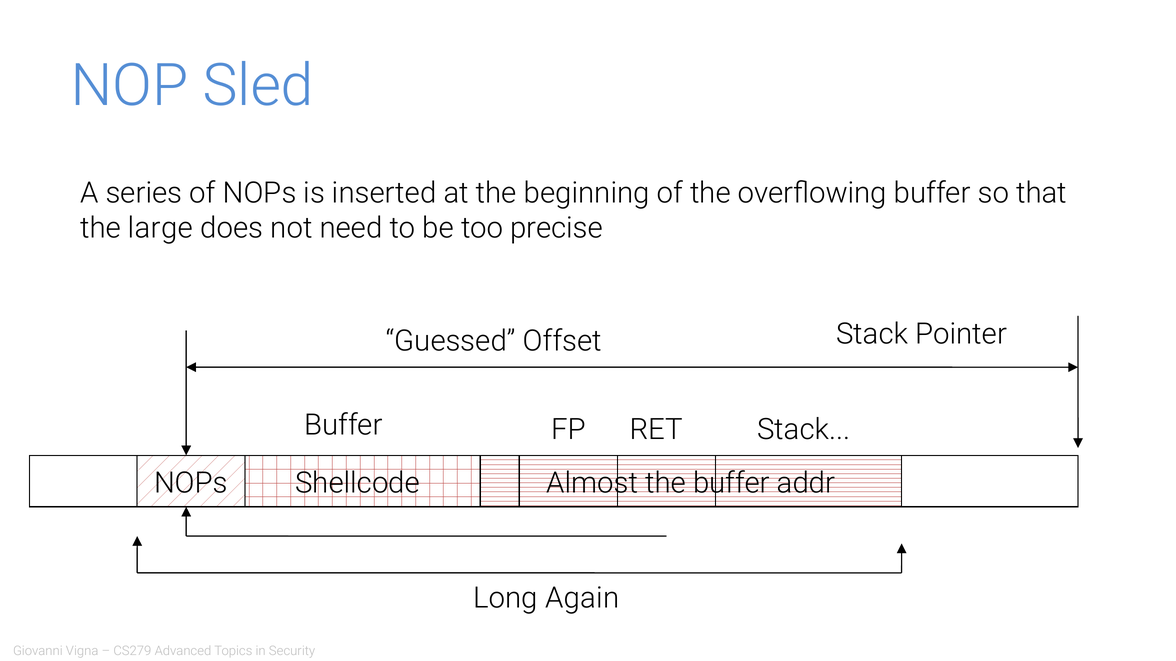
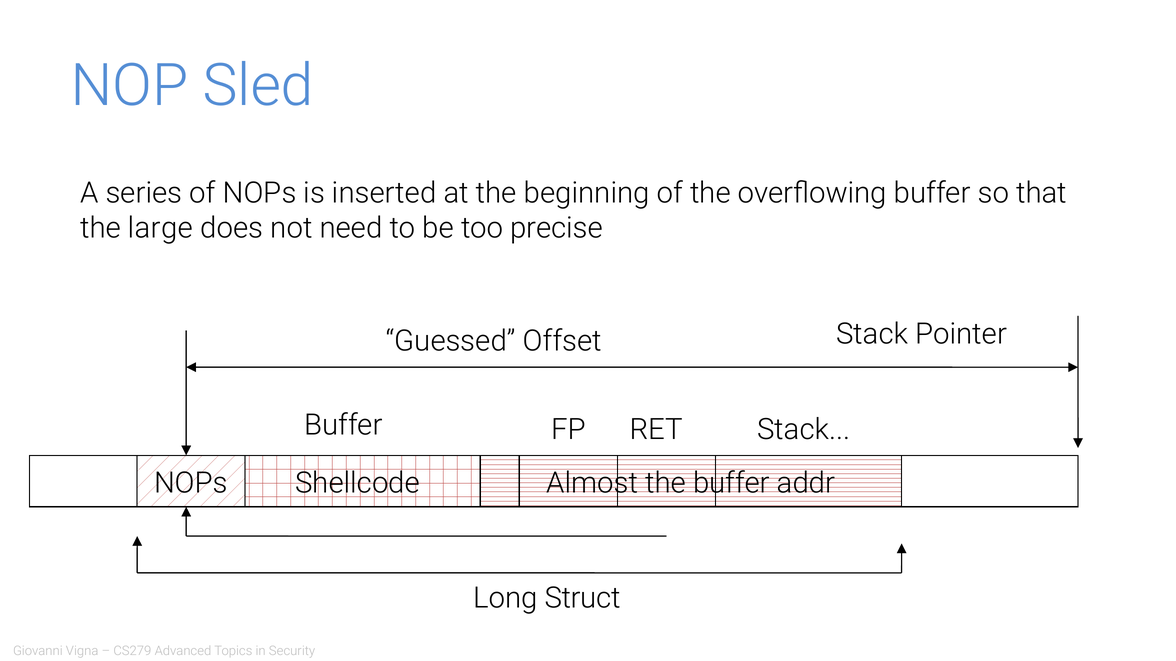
Again: Again -> Struct
